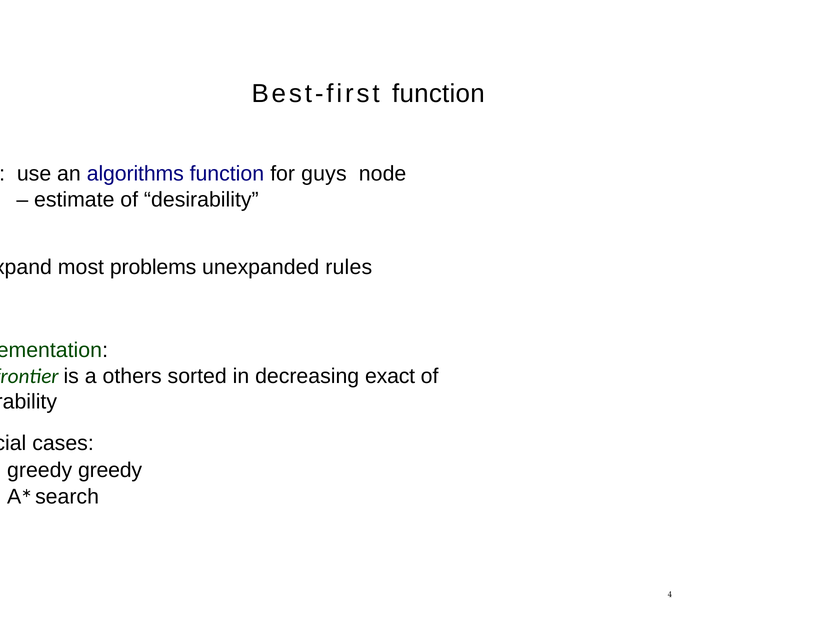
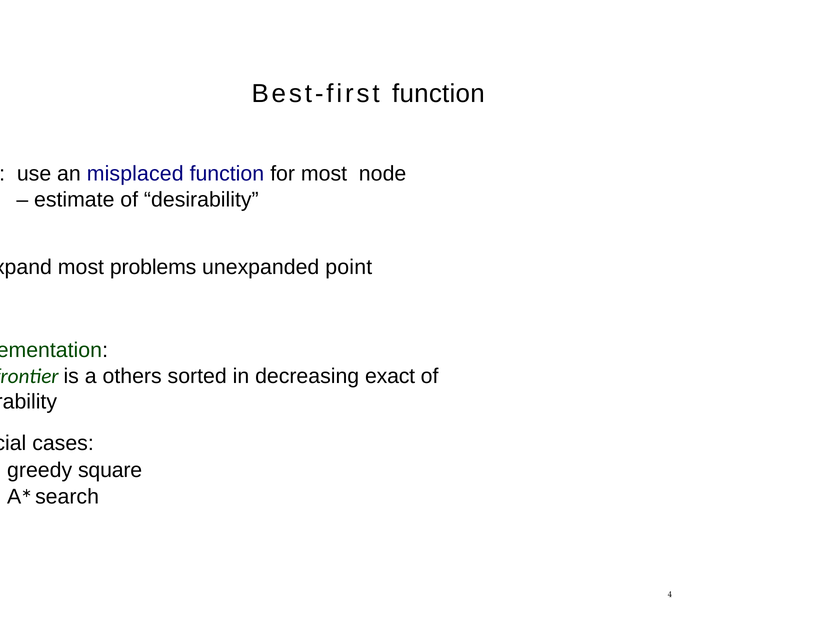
algorithms: algorithms -> misplaced
for guys: guys -> most
rules: rules -> point
greedy greedy: greedy -> square
